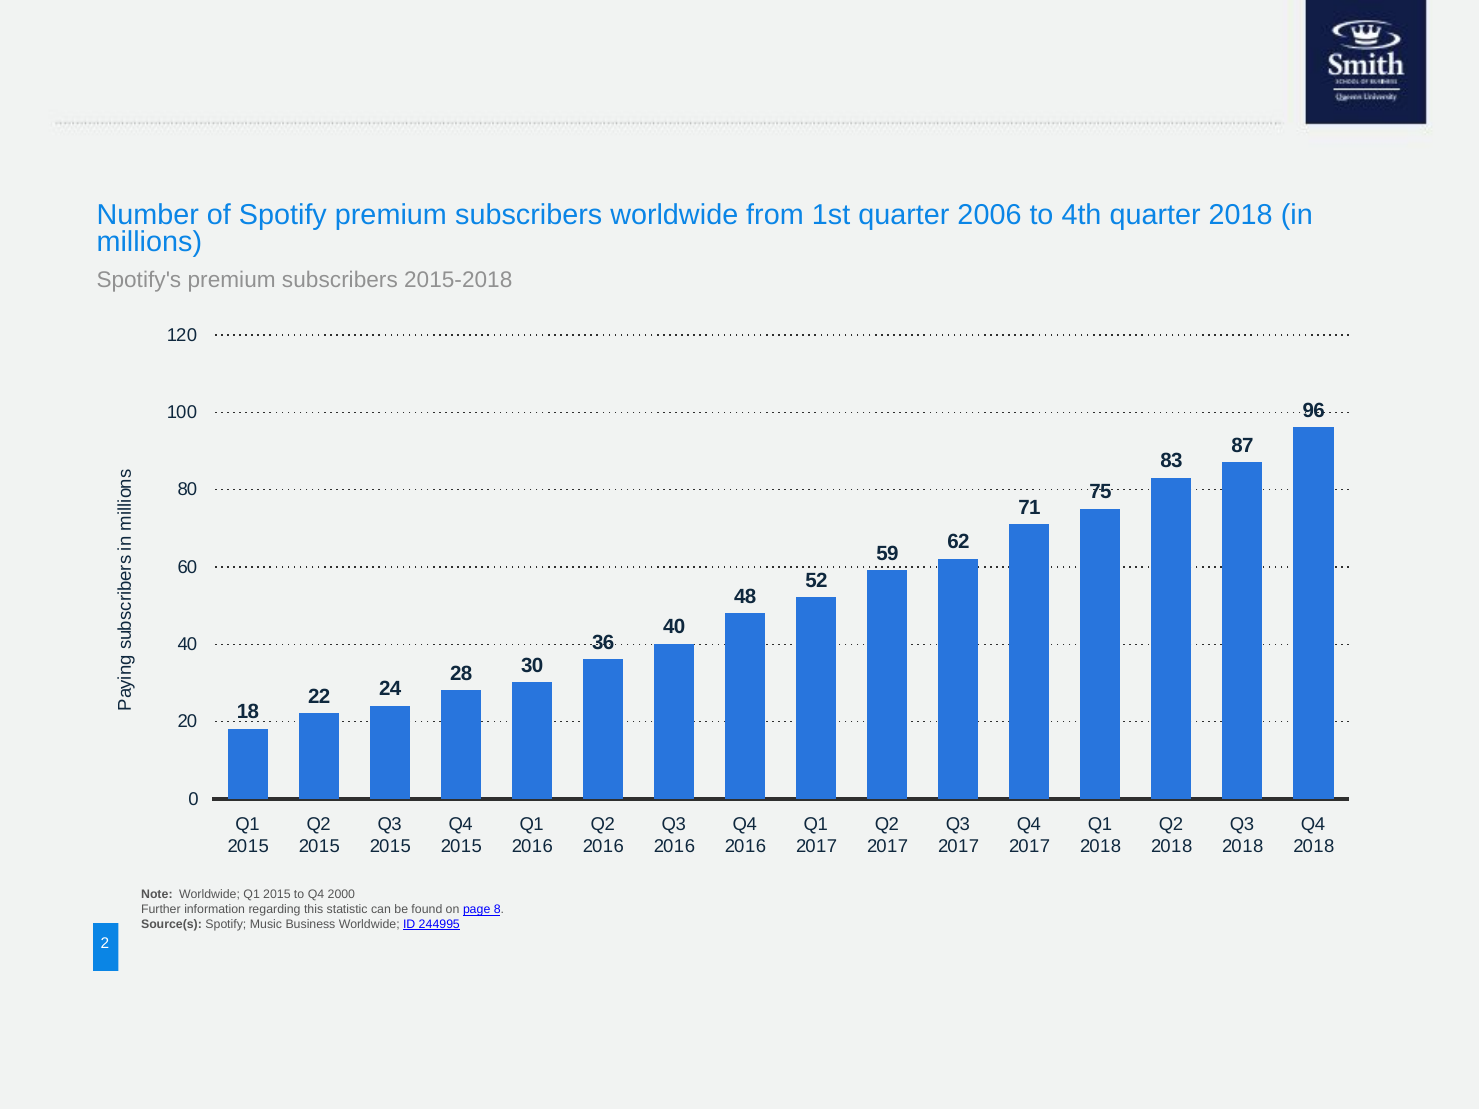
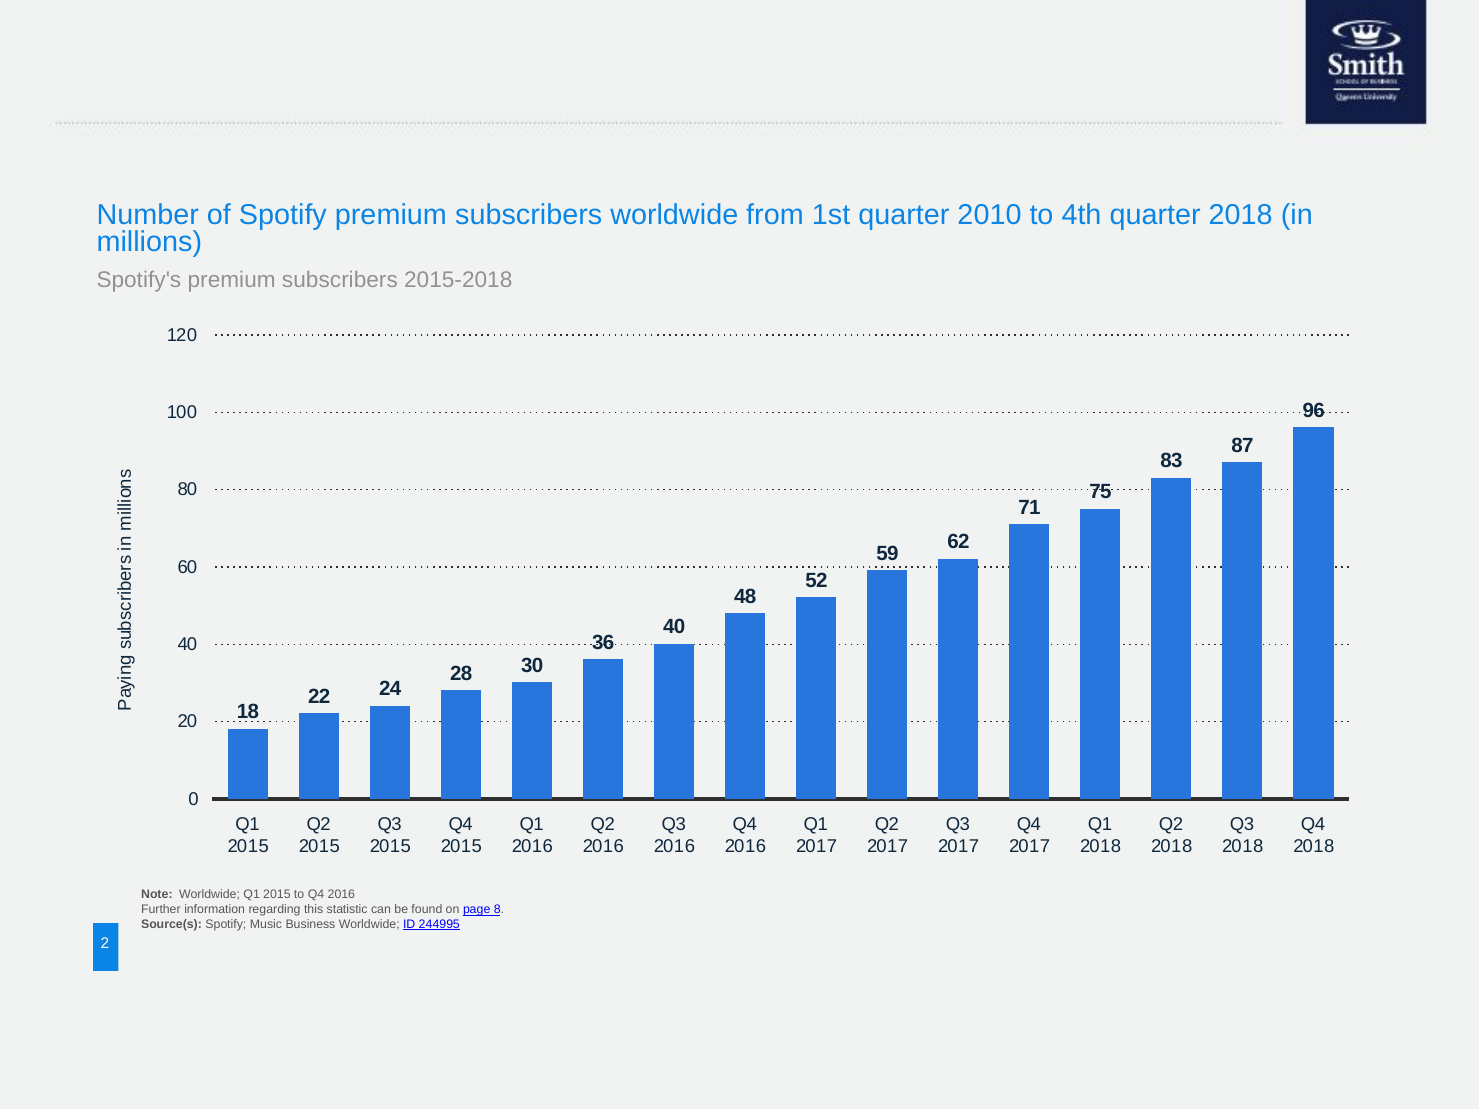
2006: 2006 -> 2010
to Q4 2000: 2000 -> 2016
